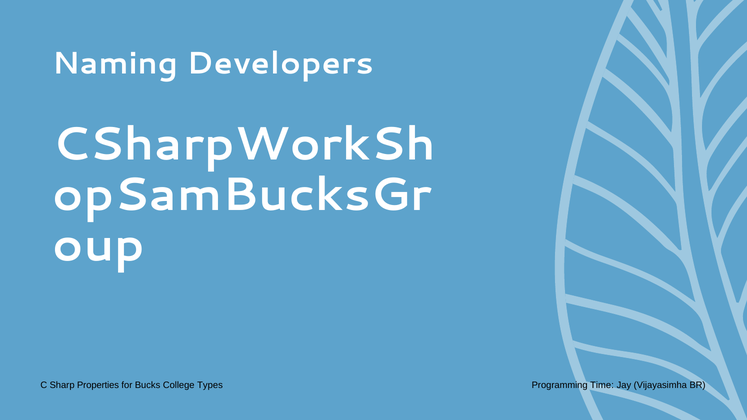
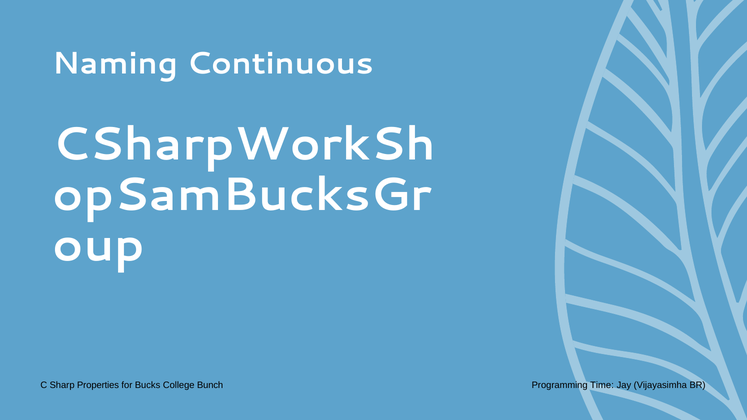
Developers: Developers -> Continuous
Types: Types -> Bunch
